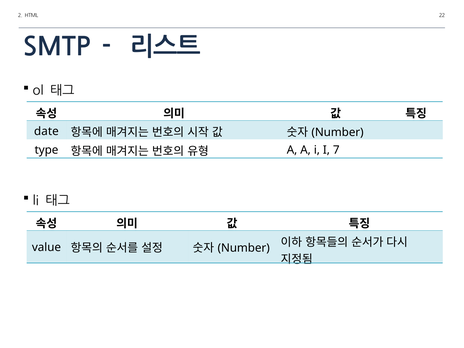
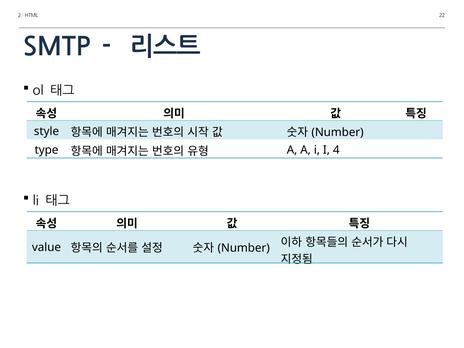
date: date -> style
7: 7 -> 4
